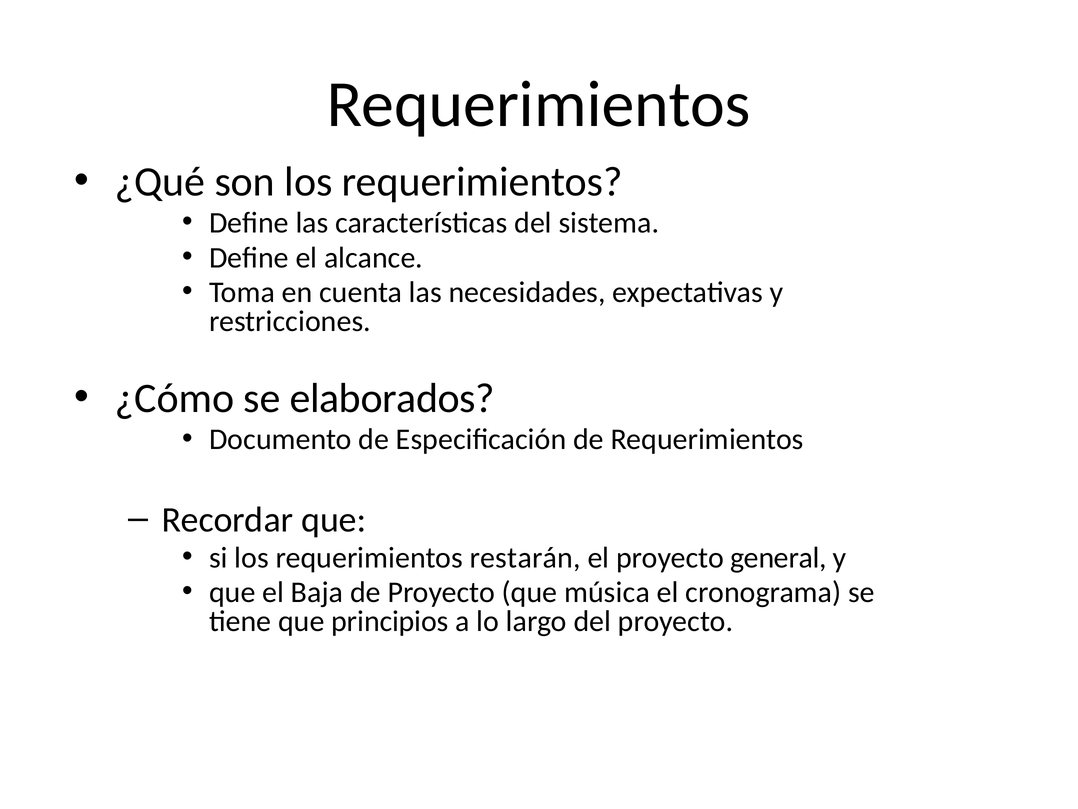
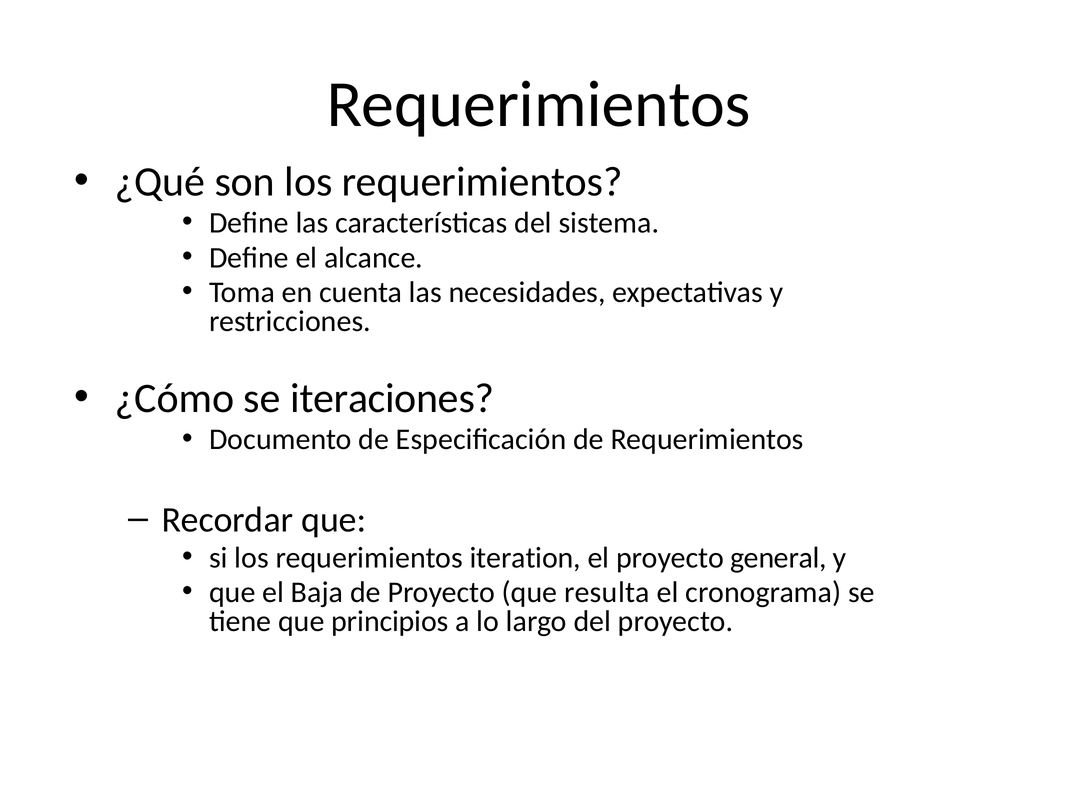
elaborados: elaborados -> iteraciones
restarán: restarán -> iteration
música: música -> resulta
